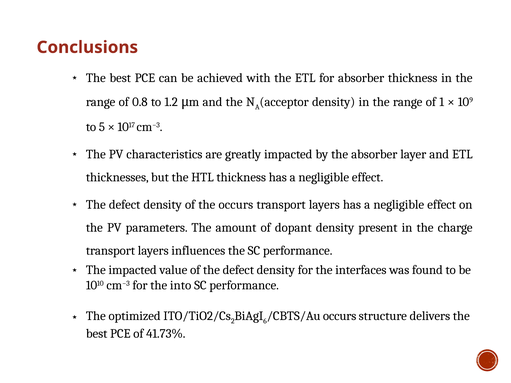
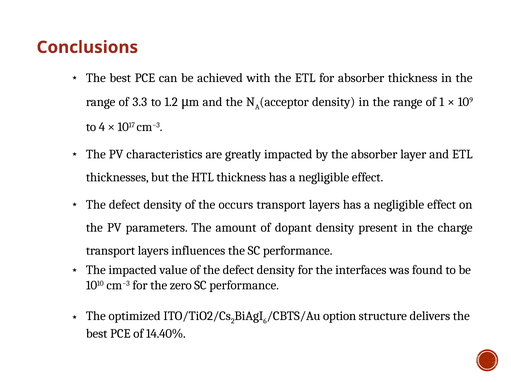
0.8: 0.8 -> 3.3
5: 5 -> 4
into: into -> zero
occurs at (340, 316): occurs -> option
41.73%: 41.73% -> 14.40%
